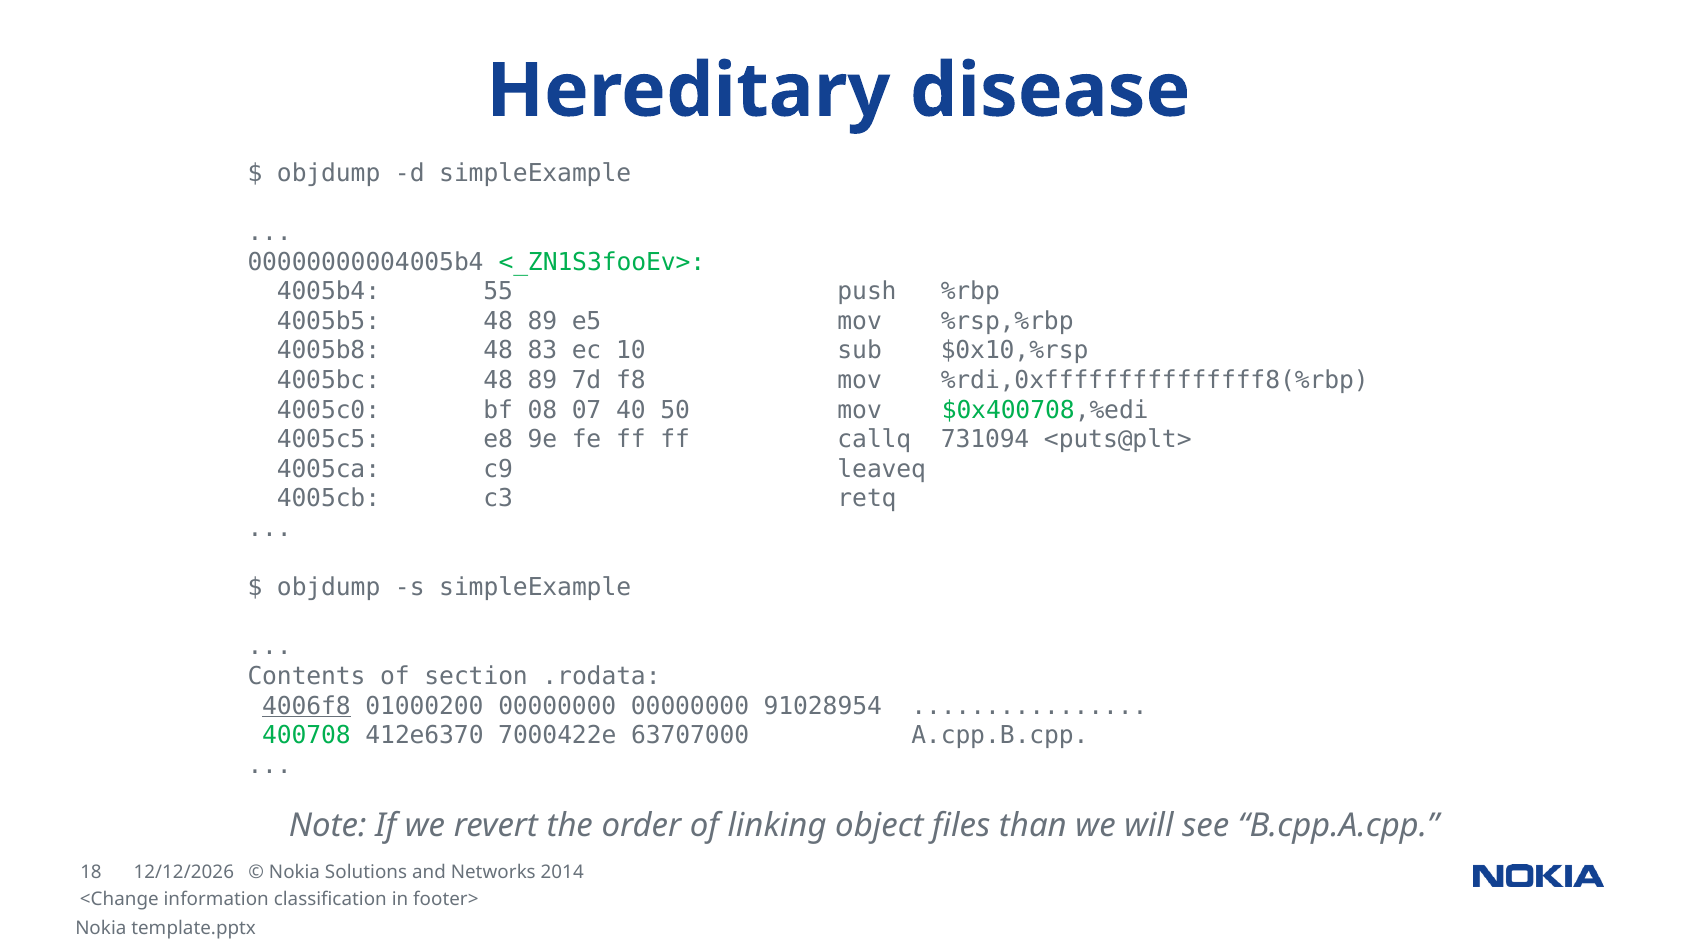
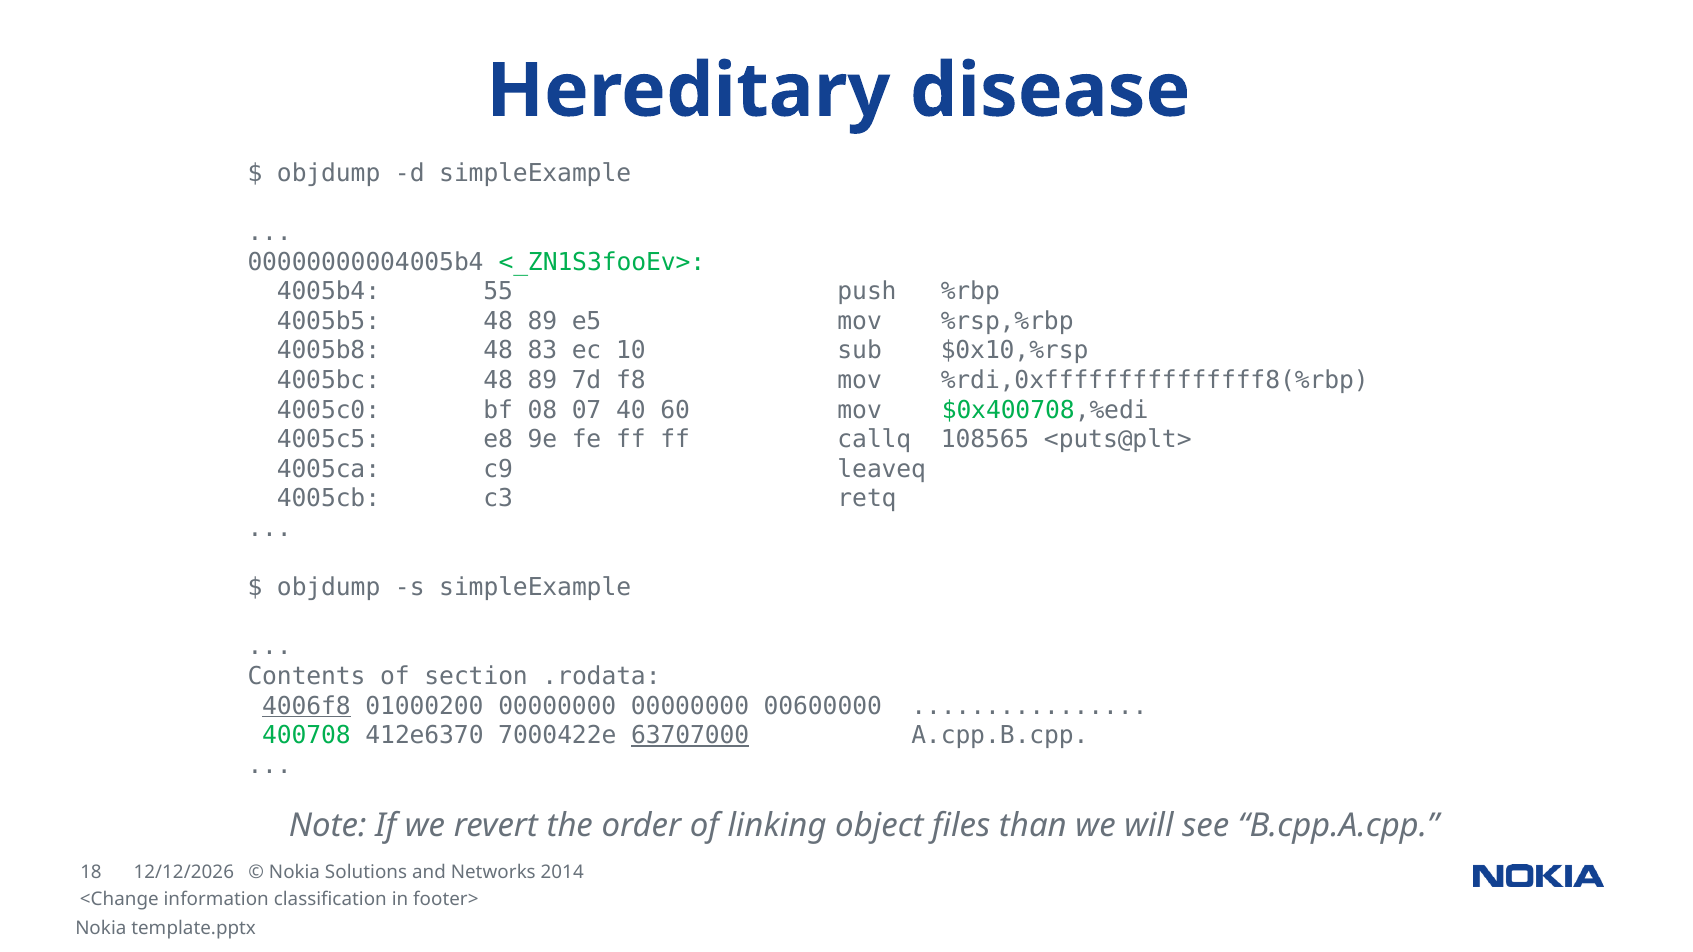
50: 50 -> 60
731094: 731094 -> 108565
91028954: 91028954 -> 00600000
63707000 underline: none -> present
